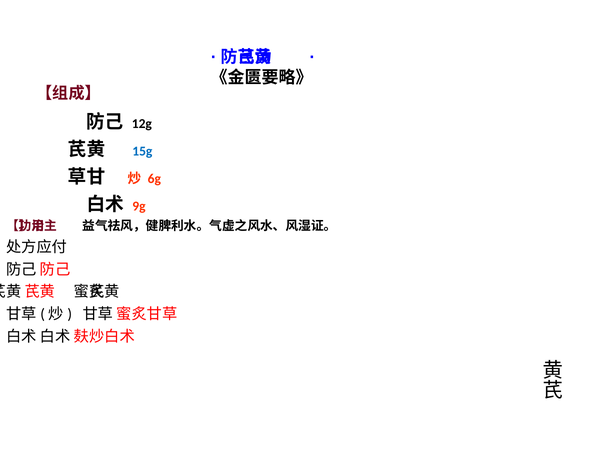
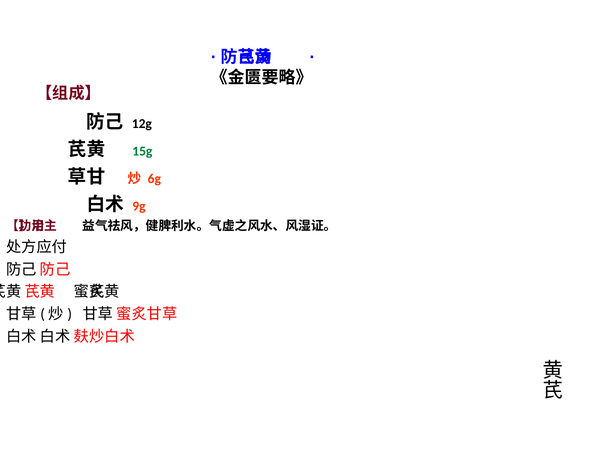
15g colour: blue -> green
